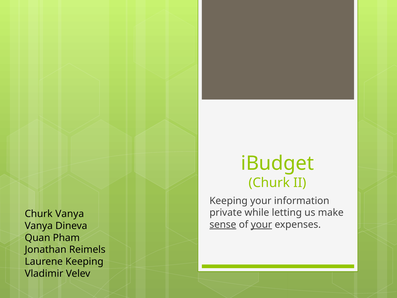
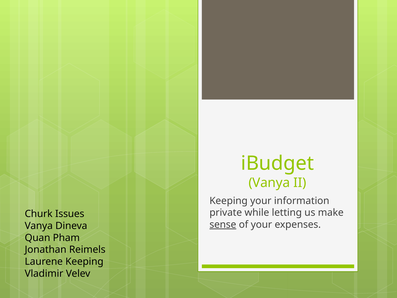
Churk at (269, 182): Churk -> Vanya
Churk Vanya: Vanya -> Issues
your at (261, 224) underline: present -> none
